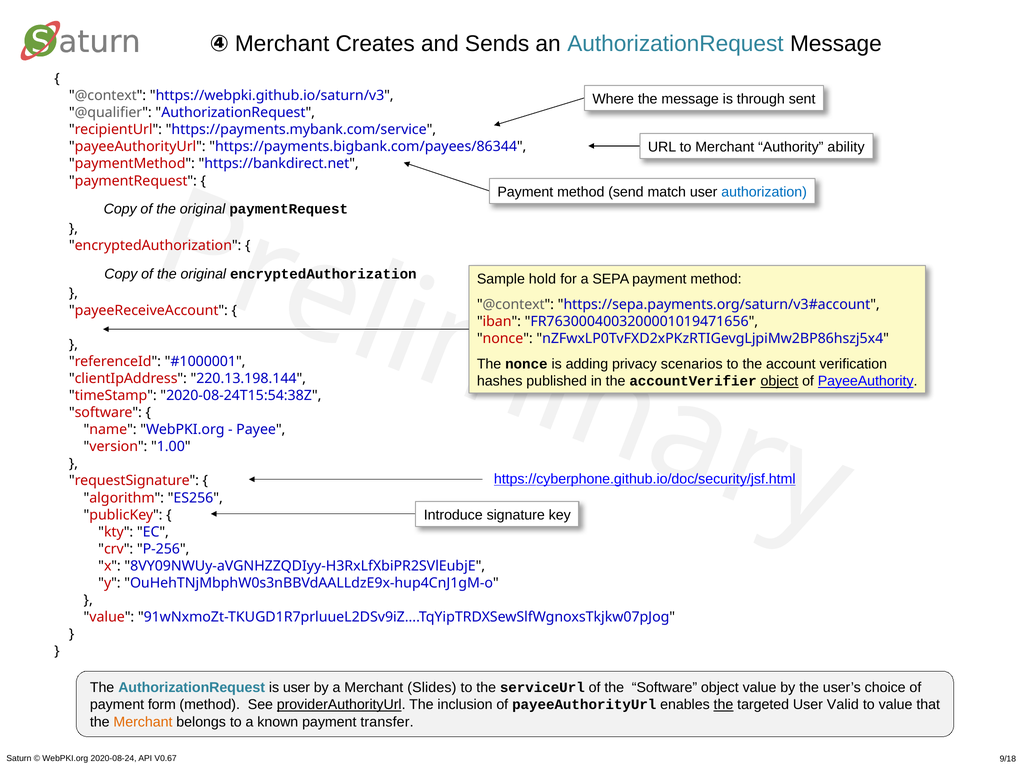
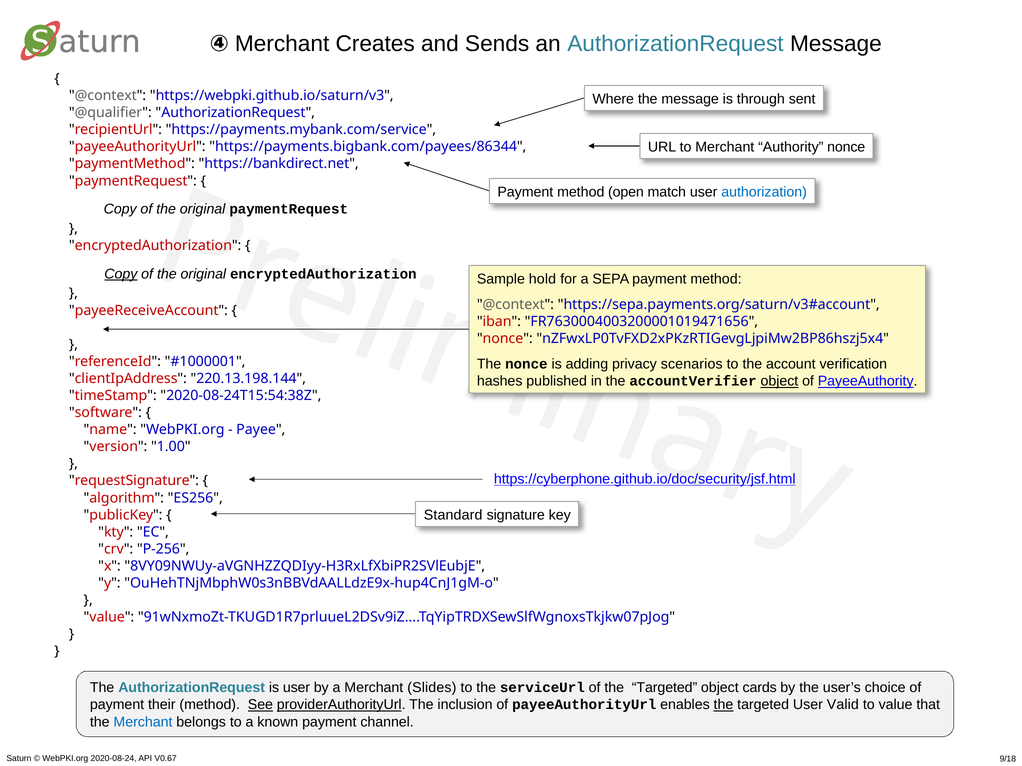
Authority ability: ability -> nonce
send: send -> open
Copy at (121, 274) underline: none -> present
Introduce: Introduce -> Standard
of the Software: Software -> Targeted
object value: value -> cards
form: form -> their
See underline: none -> present
Merchant at (143, 722) colour: orange -> blue
transfer: transfer -> channel
